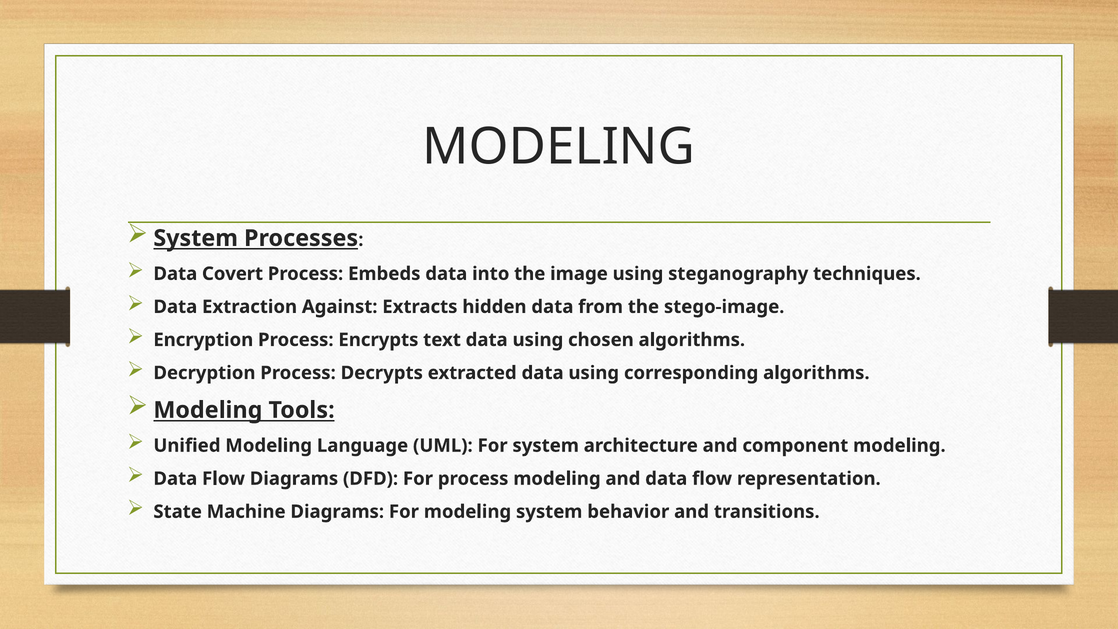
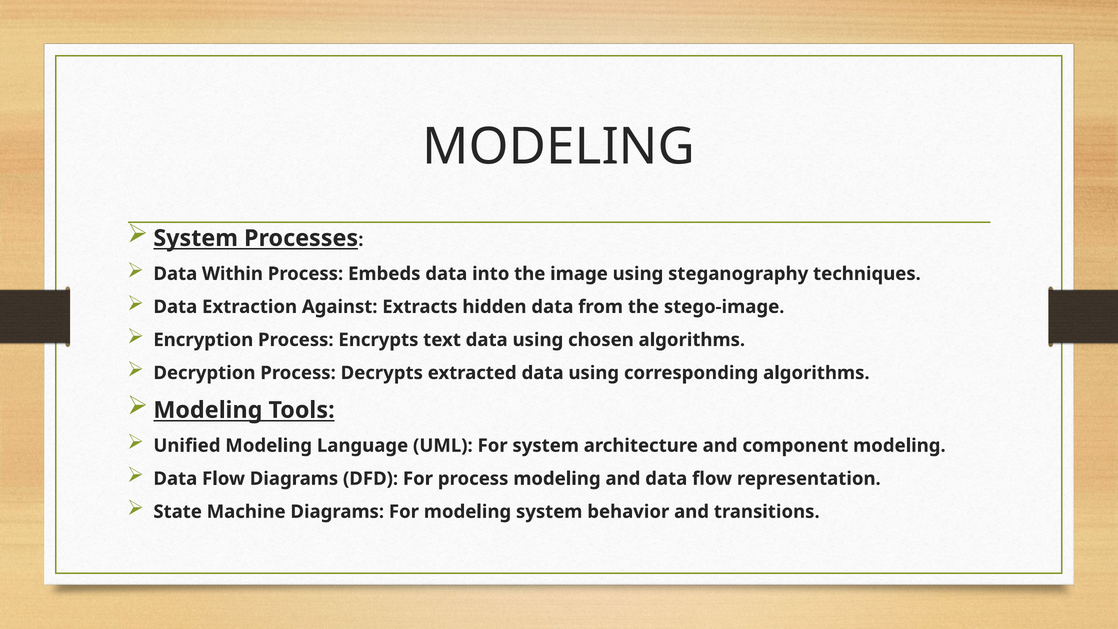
Covert: Covert -> Within
